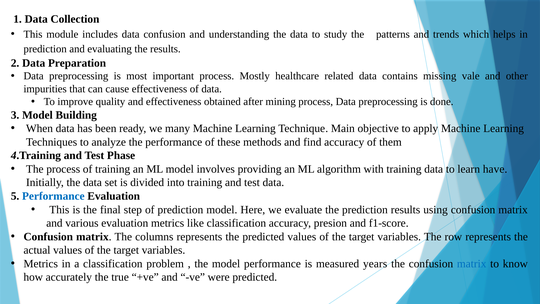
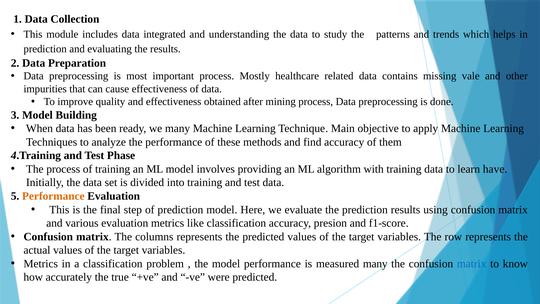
data confusion: confusion -> integrated
Performance at (53, 196) colour: blue -> orange
measured years: years -> many
